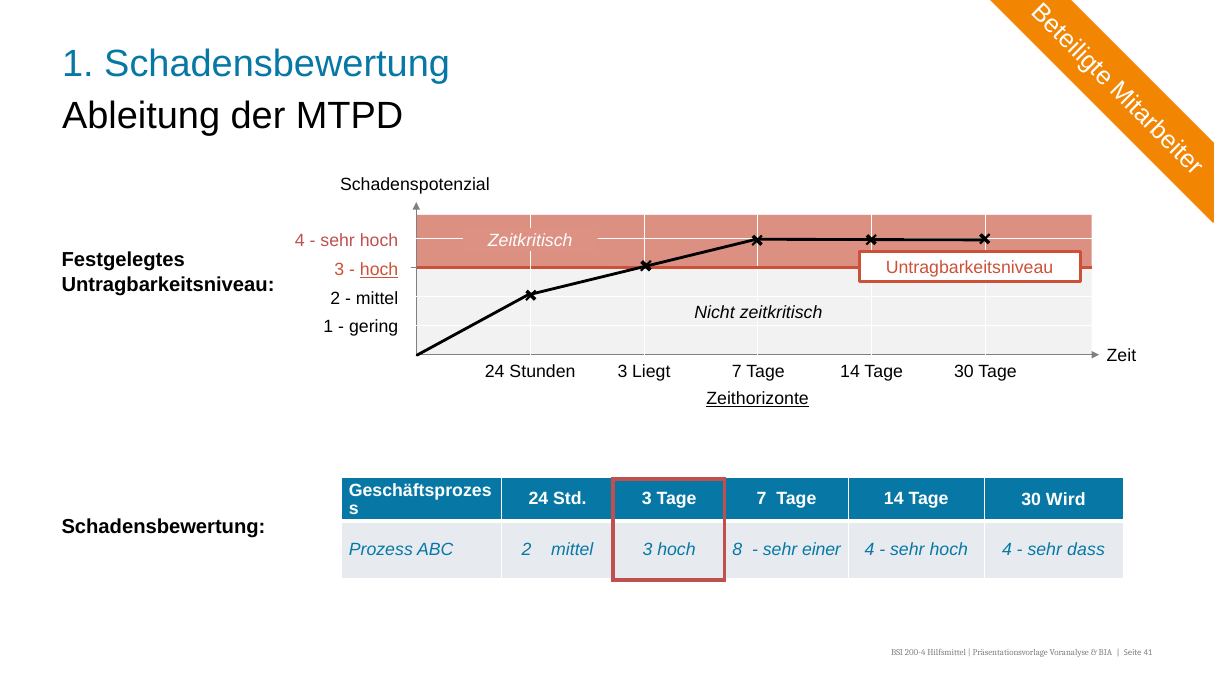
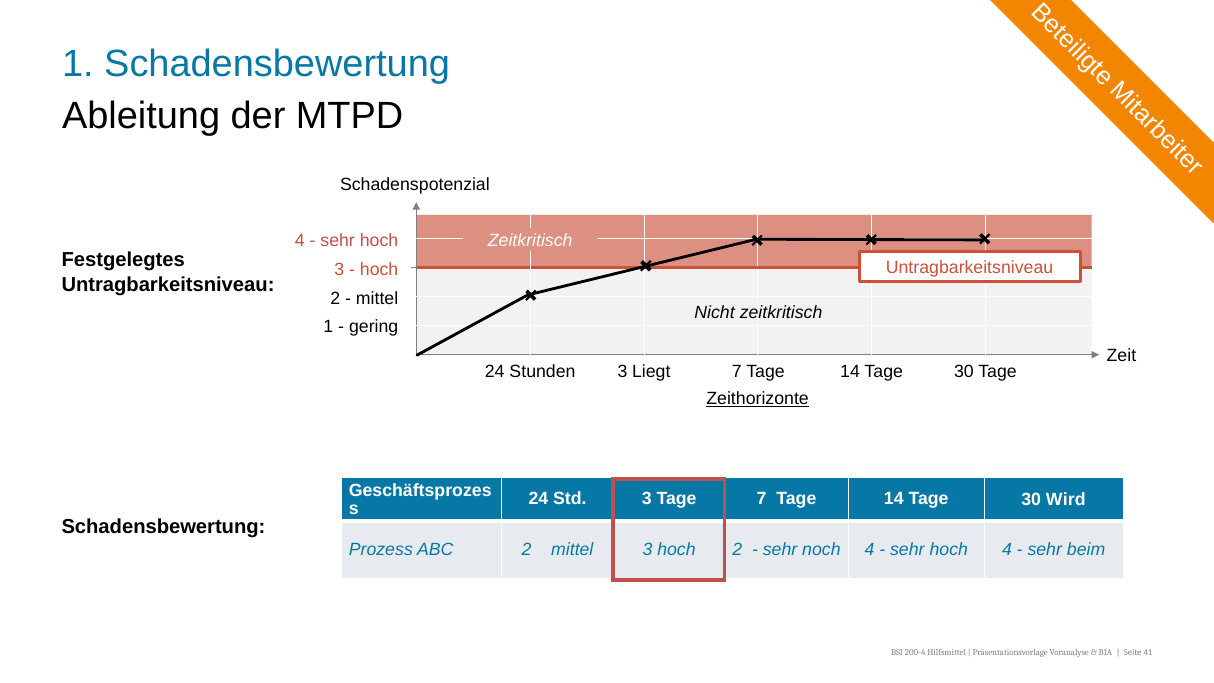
hoch at (379, 270) underline: present -> none
3 hoch 8: 8 -> 2
einer: einer -> noch
dass: dass -> beim
